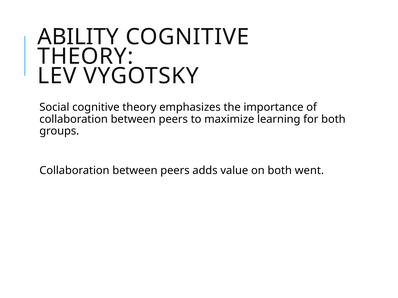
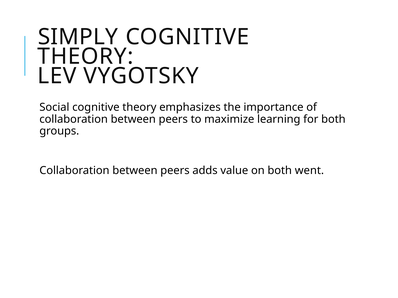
ABILITY: ABILITY -> SIMPLY
